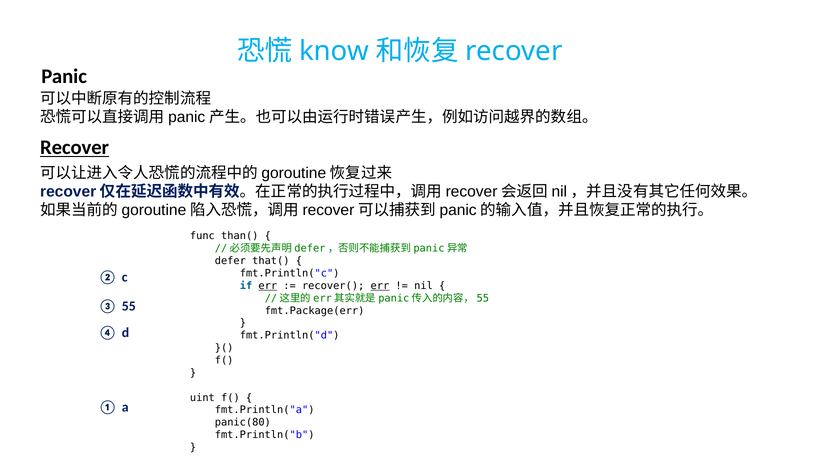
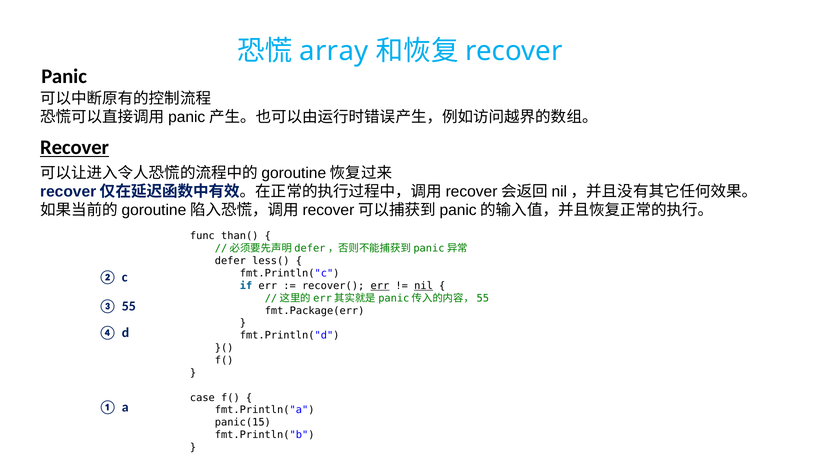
know: know -> array
that(: that( -> less(
err at (268, 286) underline: present -> none
nil underline: none -> present
uint: uint -> case
panic(80: panic(80 -> panic(15
